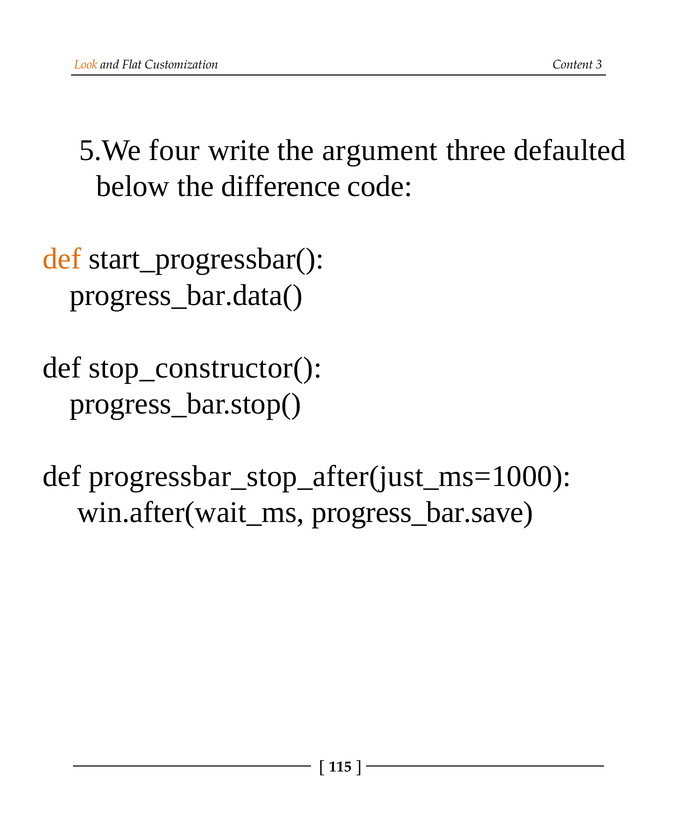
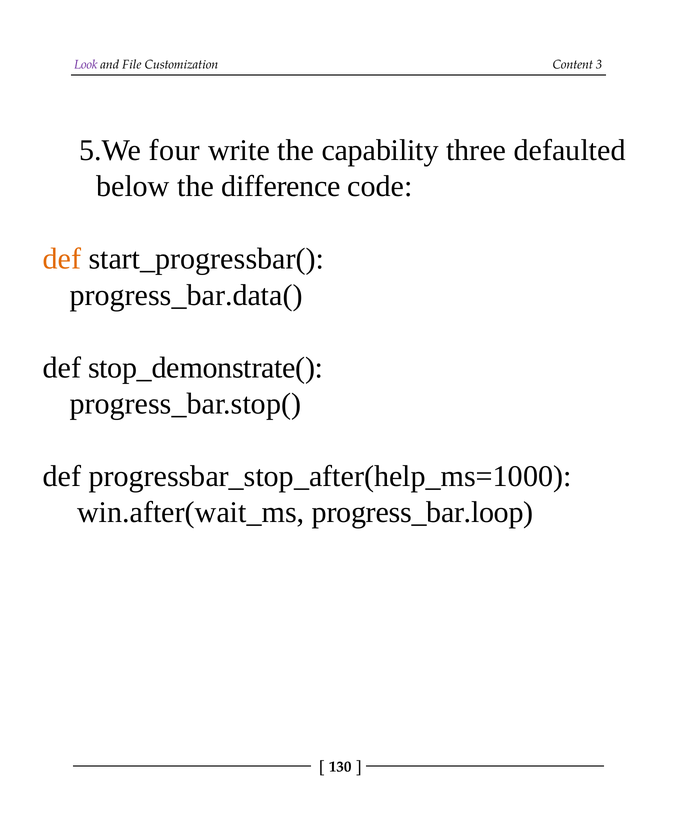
Look colour: orange -> purple
Flat: Flat -> File
argument: argument -> capability
stop_constructor(: stop_constructor( -> stop_demonstrate(
progressbar_stop_after(just_ms=1000: progressbar_stop_after(just_ms=1000 -> progressbar_stop_after(help_ms=1000
progress_bar.save: progress_bar.save -> progress_bar.loop
115: 115 -> 130
